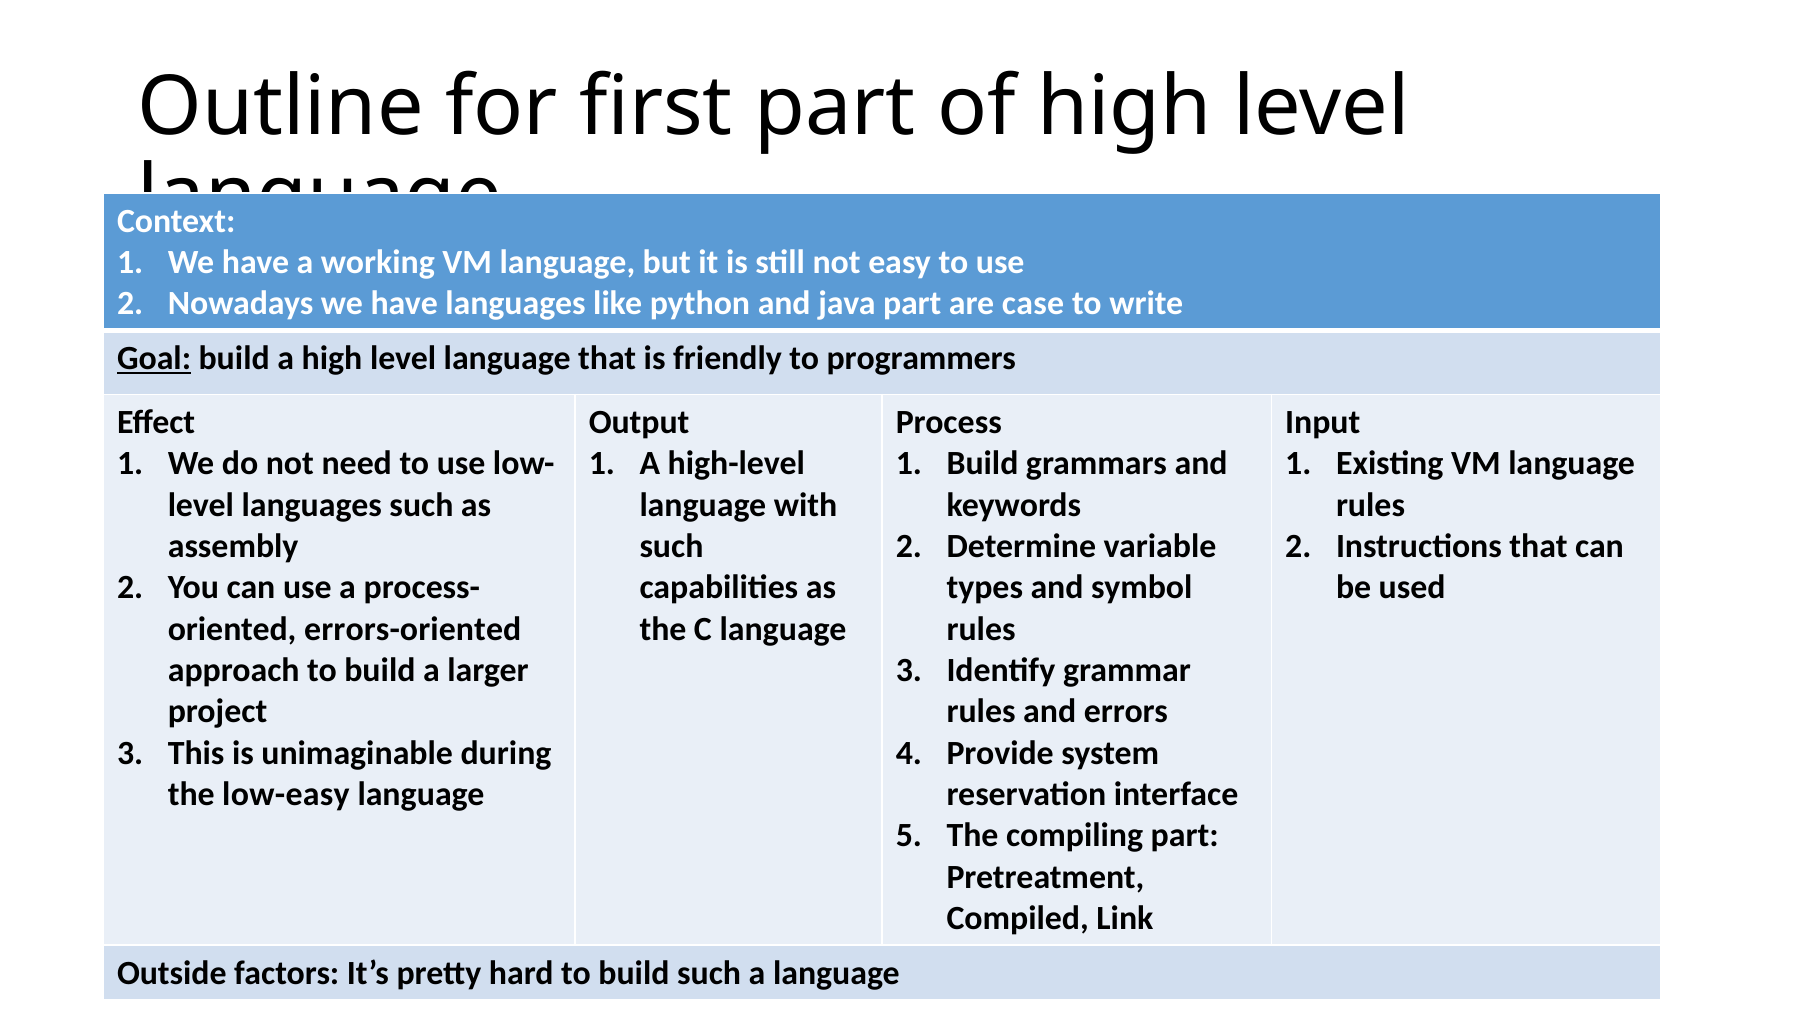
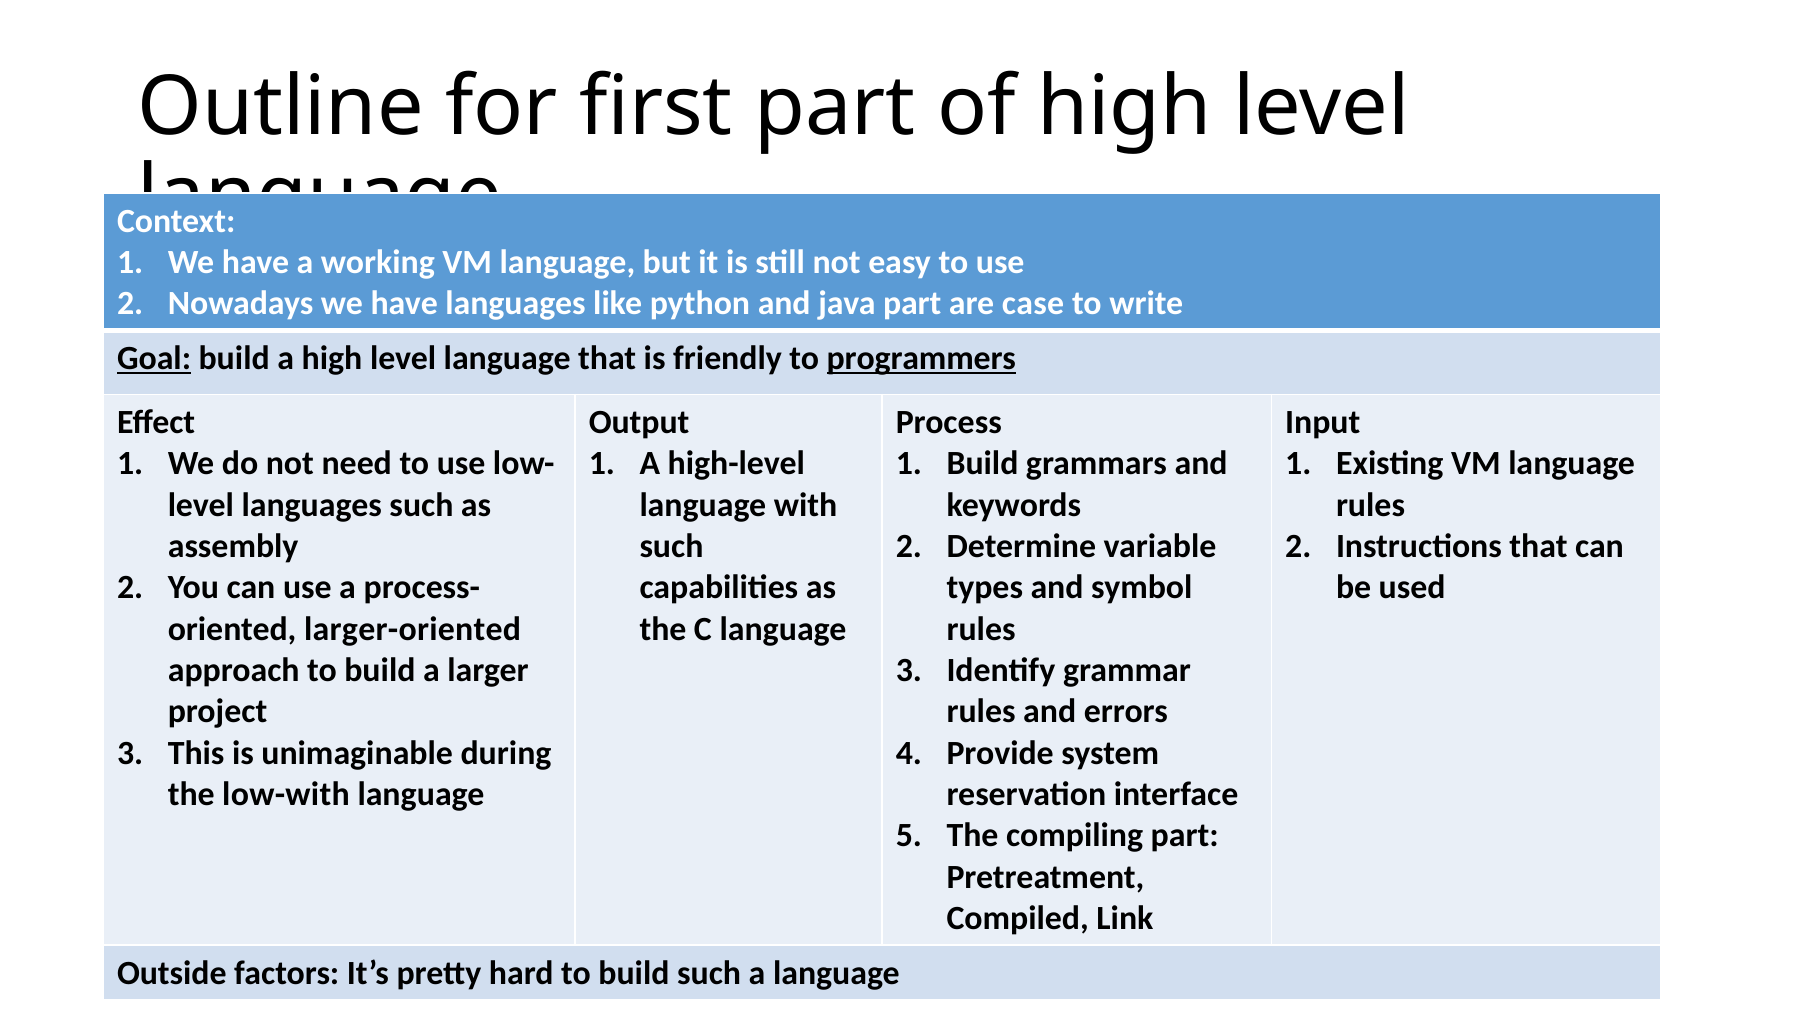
programmers underline: none -> present
errors-oriented: errors-oriented -> larger-oriented
low-easy: low-easy -> low-with
